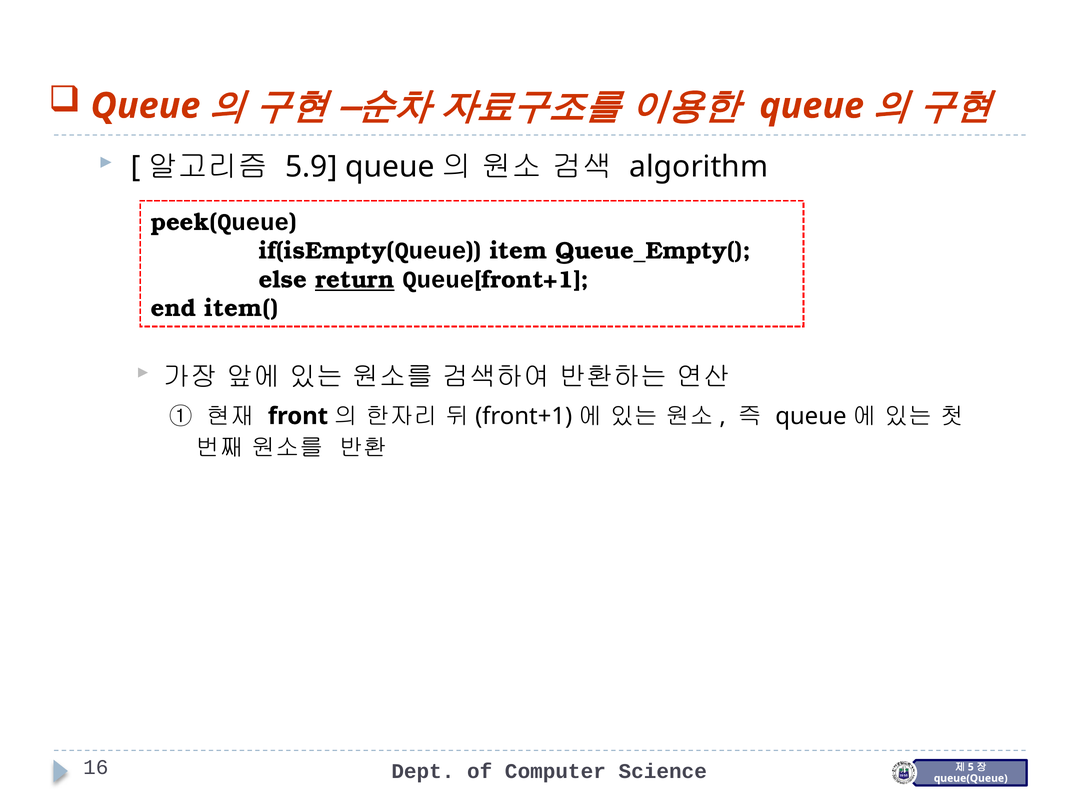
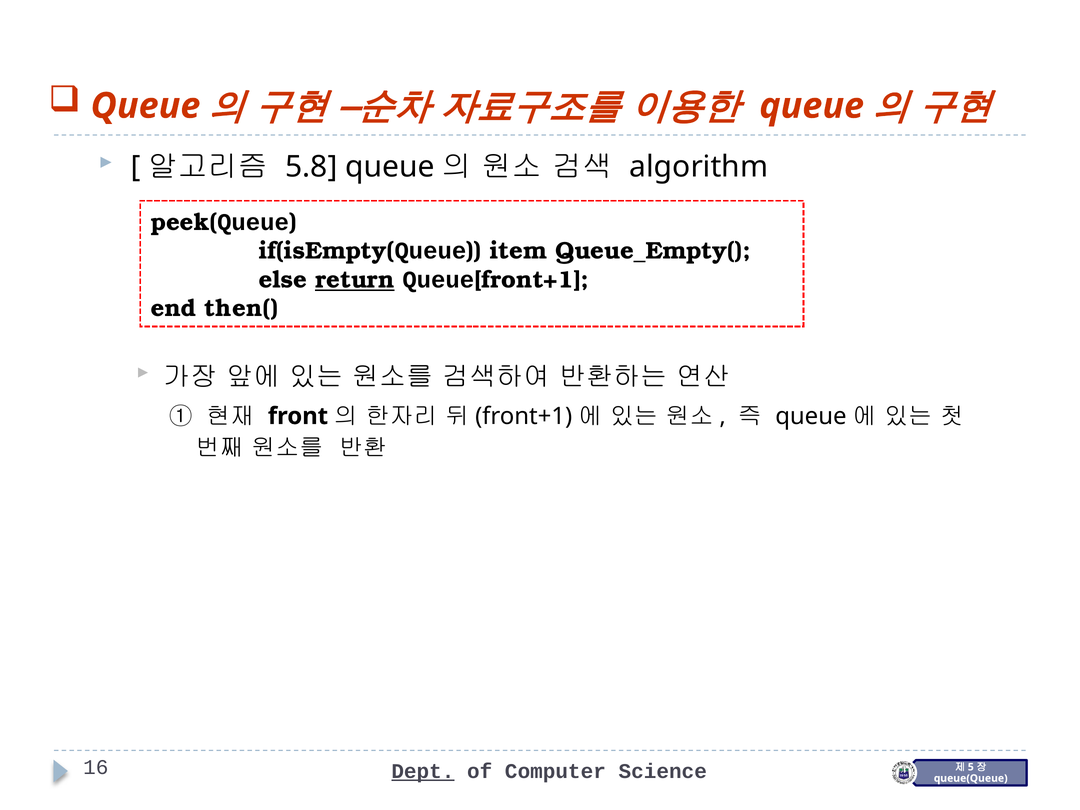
5.9: 5.9 -> 5.8
item(: item( -> then(
Dept underline: none -> present
